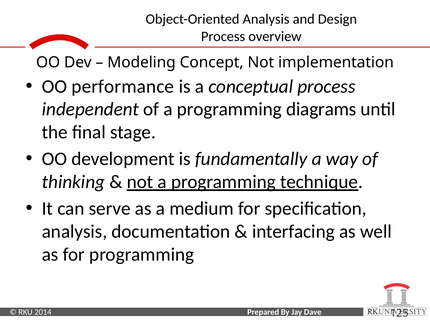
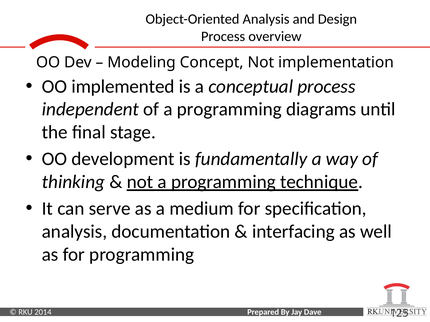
performance: performance -> implemented
